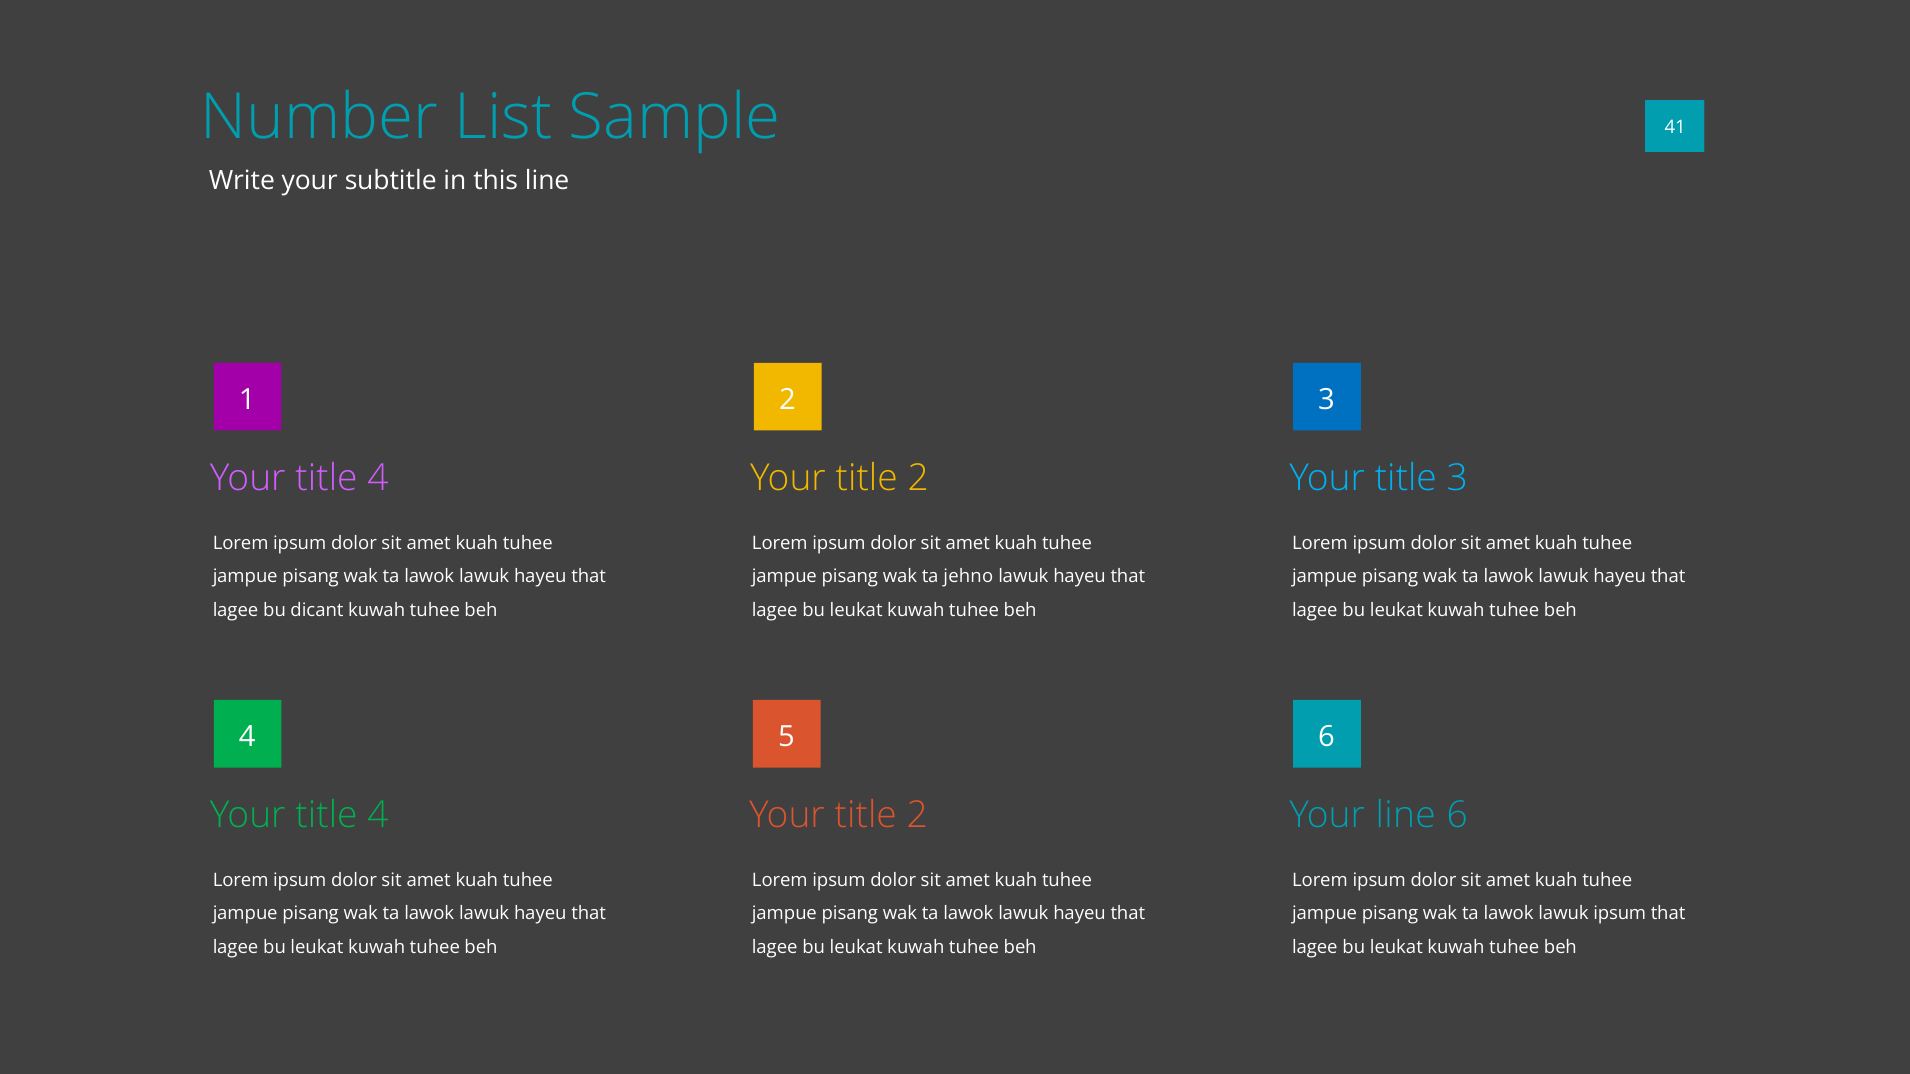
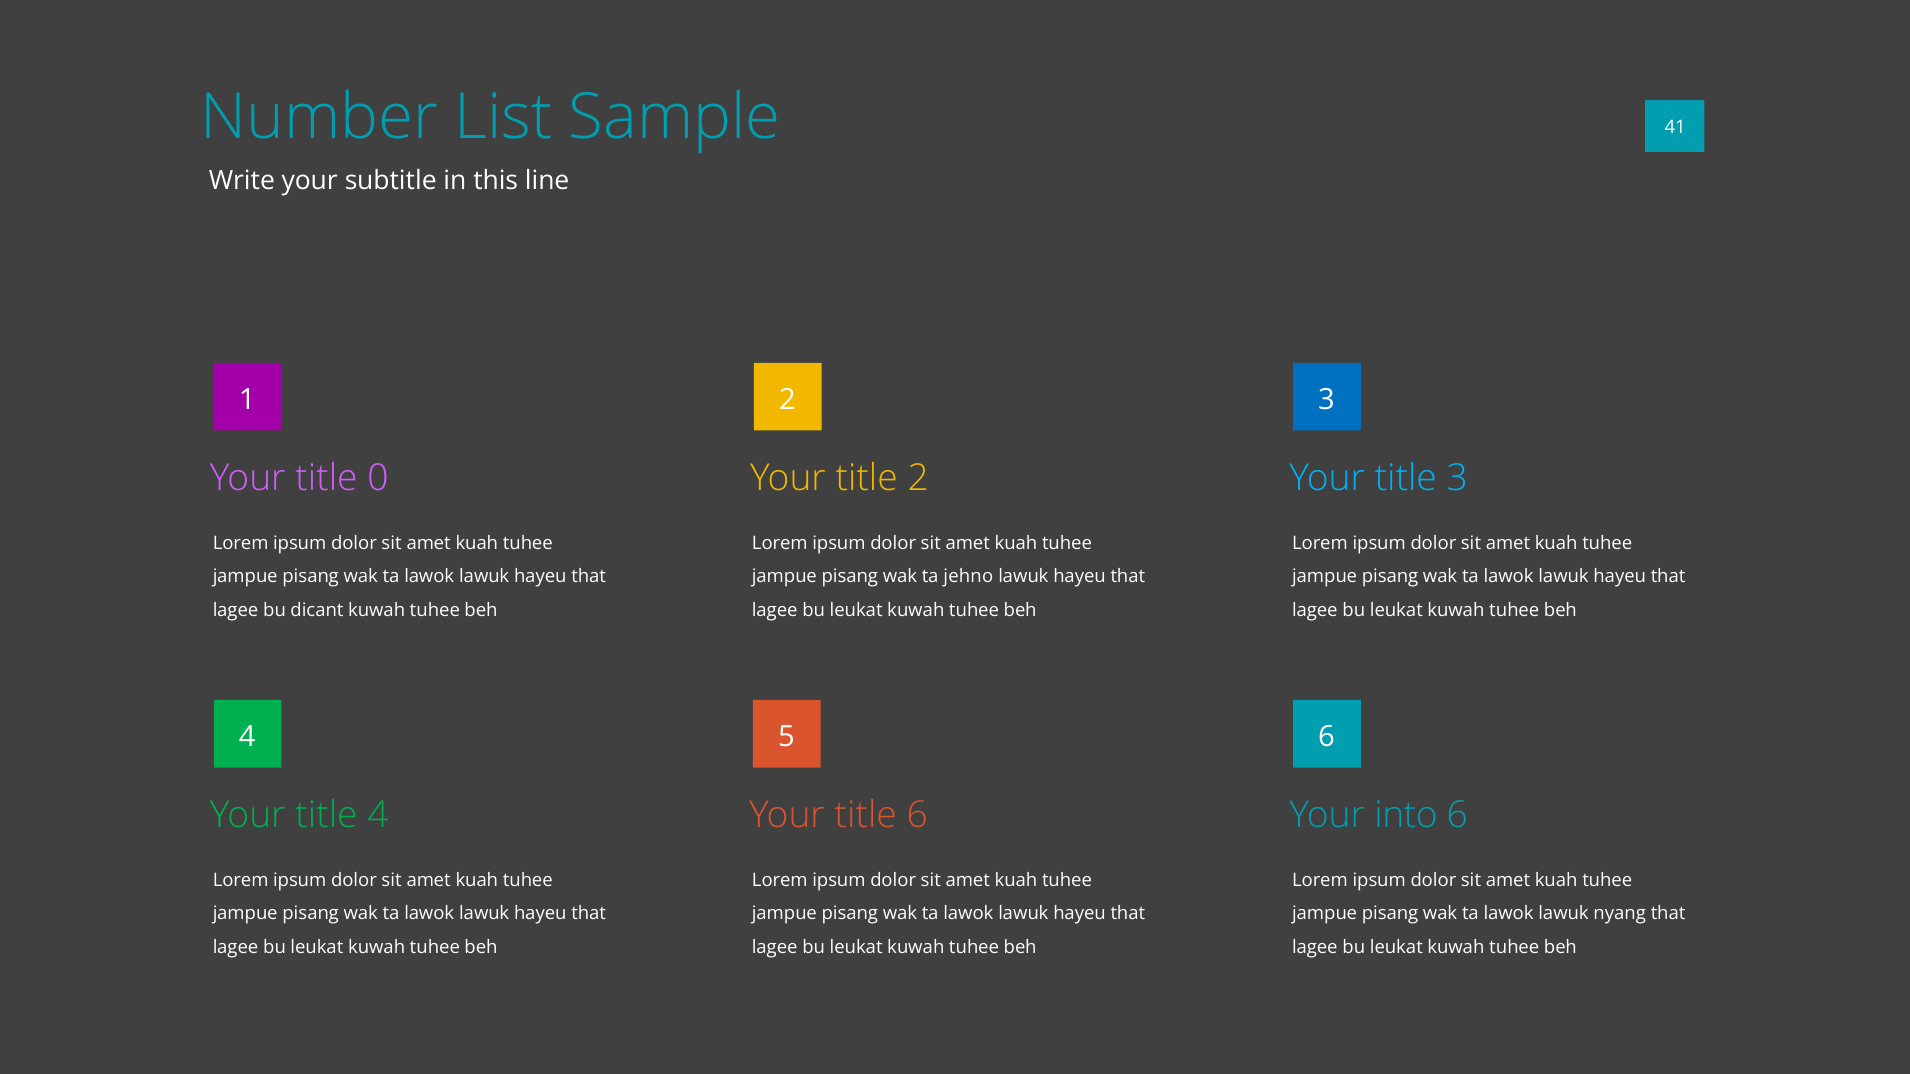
4 at (378, 478): 4 -> 0
2 at (917, 816): 2 -> 6
Your line: line -> into
lawuk ipsum: ipsum -> nyang
